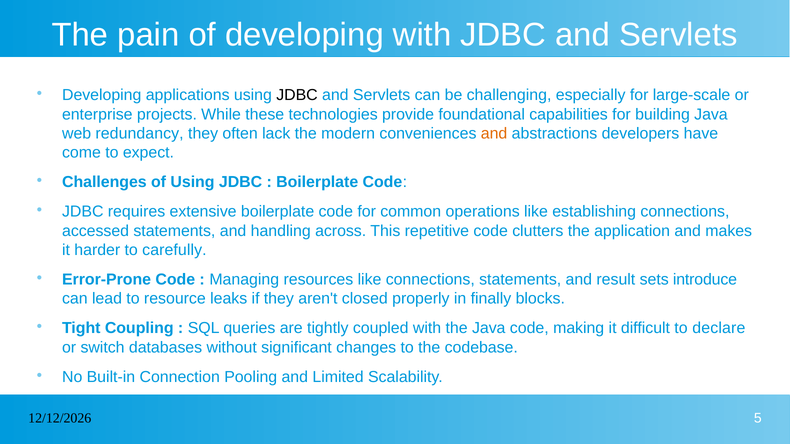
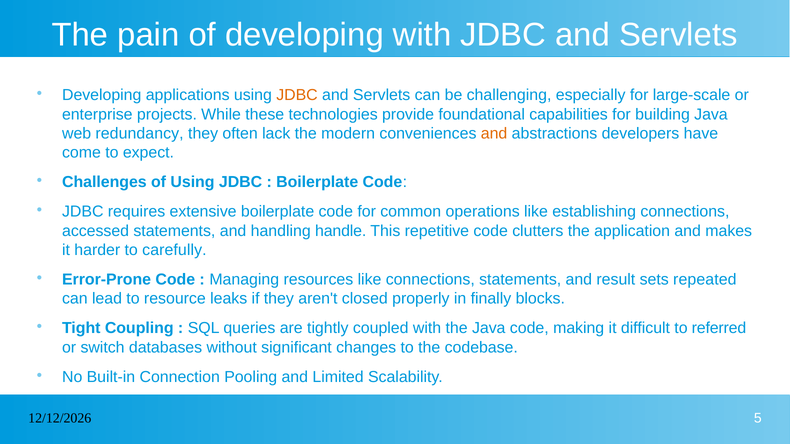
JDBC at (297, 95) colour: black -> orange
across: across -> handle
introduce: introduce -> repeated
declare: declare -> referred
